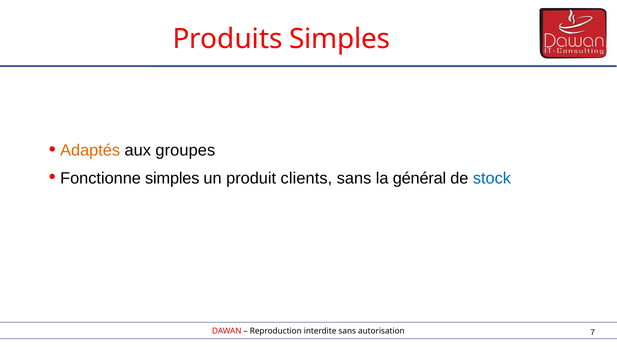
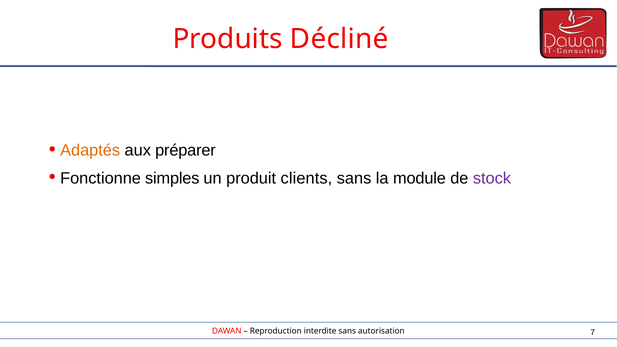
Produits Simples: Simples -> Décliné
groupes: groupes -> préparer
général: général -> module
stock colour: blue -> purple
